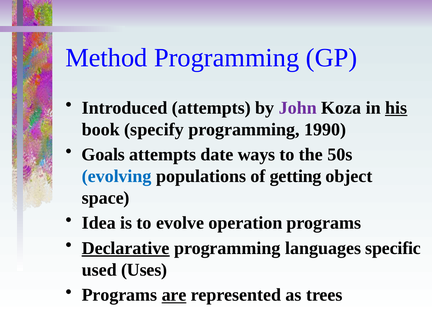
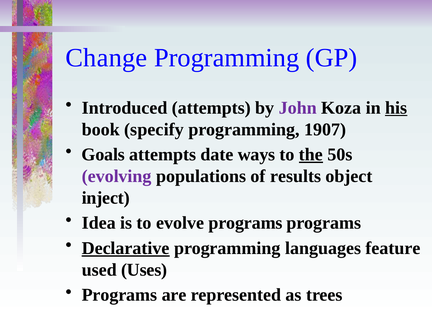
Method: Method -> Change
1990: 1990 -> 1907
the underline: none -> present
evolving colour: blue -> purple
getting: getting -> results
space: space -> inject
evolve operation: operation -> programs
specific: specific -> feature
are underline: present -> none
